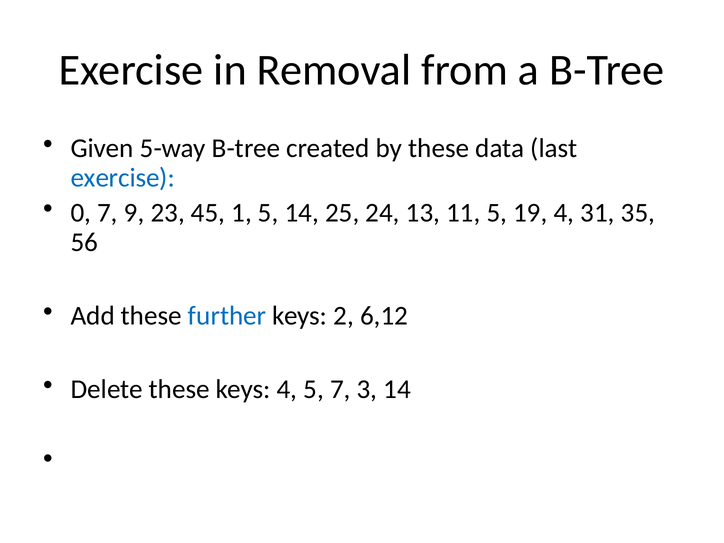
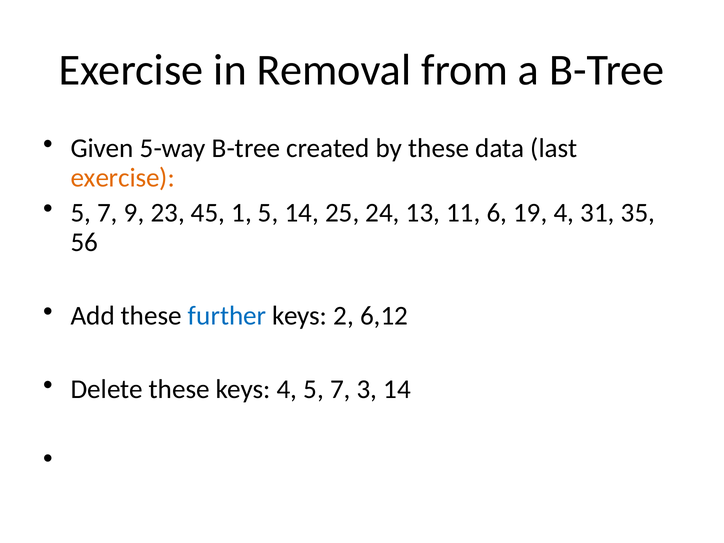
exercise at (123, 178) colour: blue -> orange
0 at (81, 213): 0 -> 5
11 5: 5 -> 6
